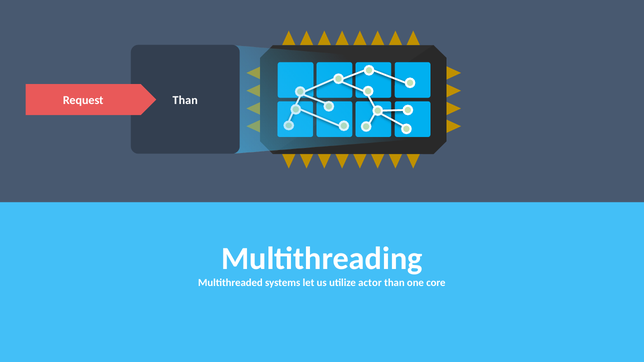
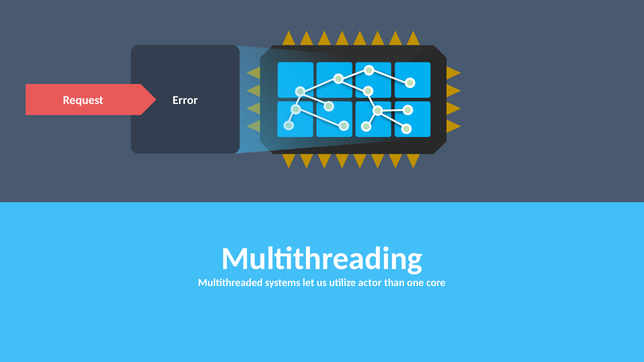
Than at (185, 100): Than -> Error
